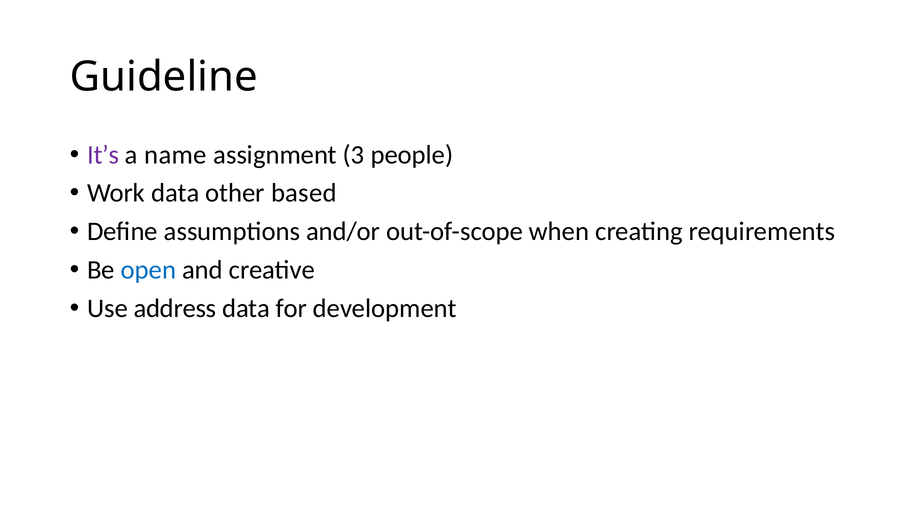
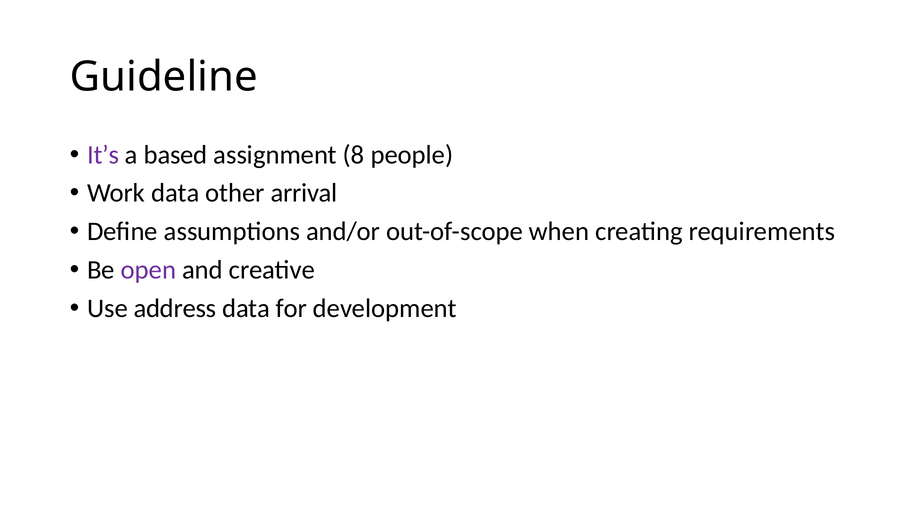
name: name -> based
3: 3 -> 8
based: based -> arrival
open colour: blue -> purple
